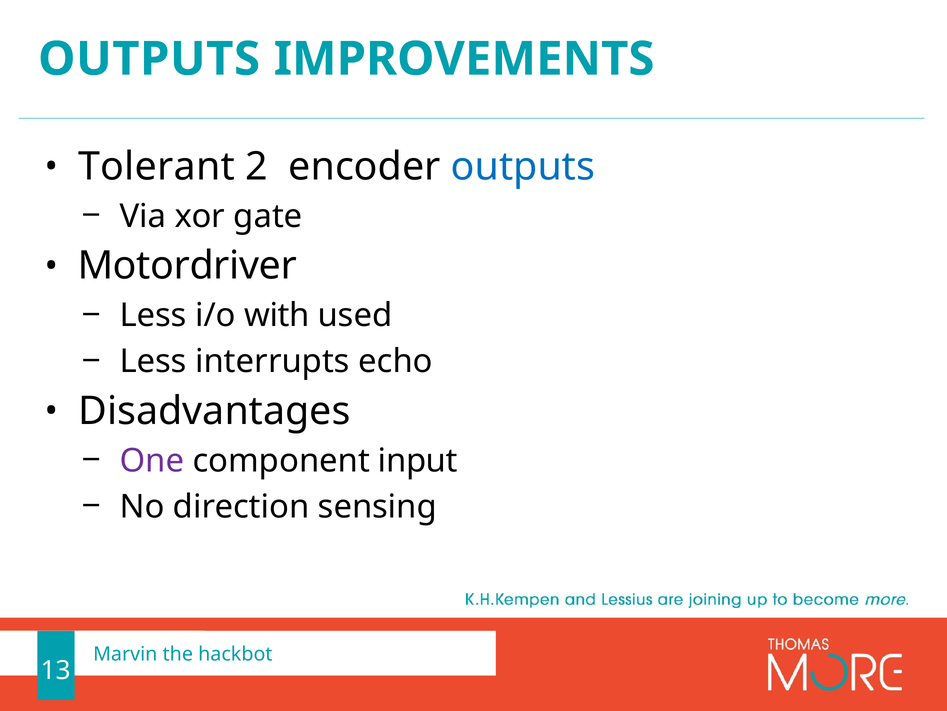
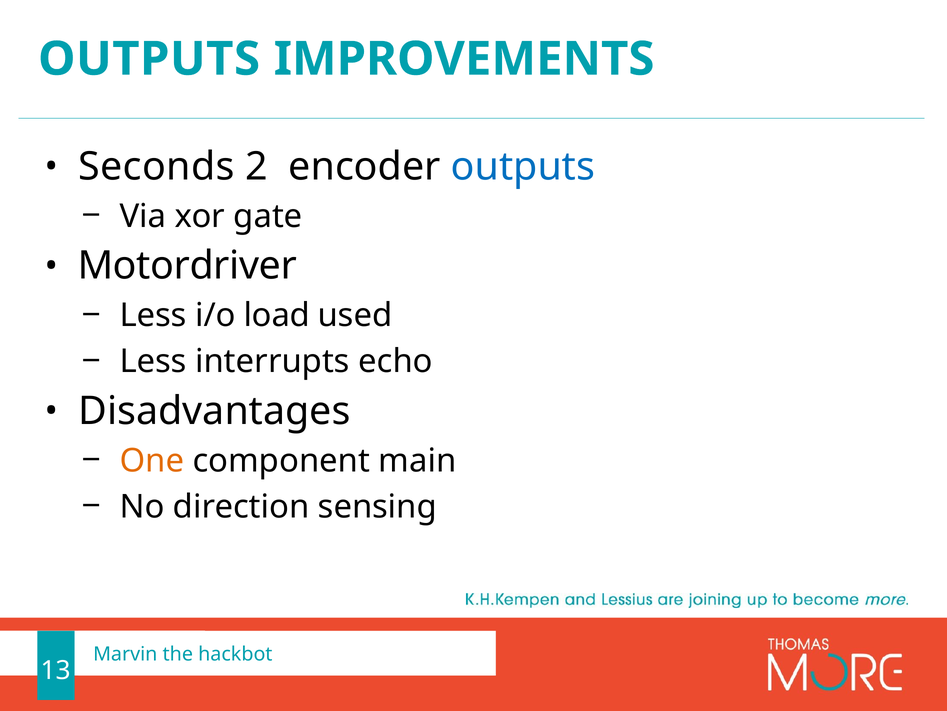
Tolerant: Tolerant -> Seconds
with: with -> load
One colour: purple -> orange
input: input -> main
